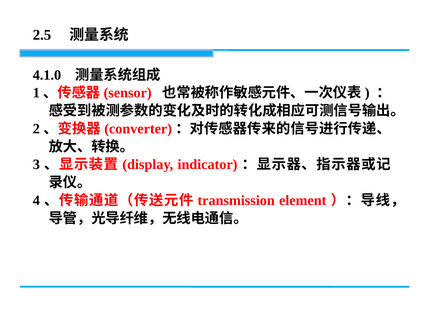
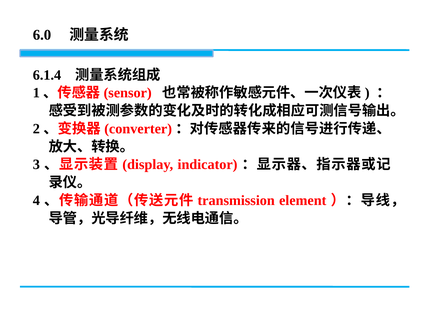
2.5: 2.5 -> 6.0
4.1.0: 4.1.0 -> 6.1.4
